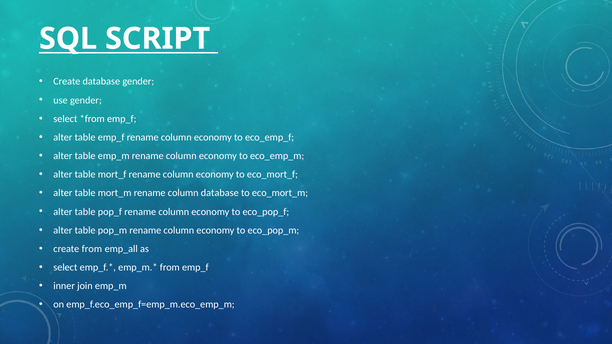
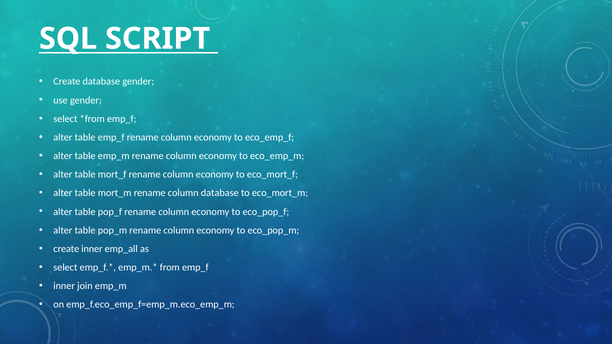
create from: from -> inner
